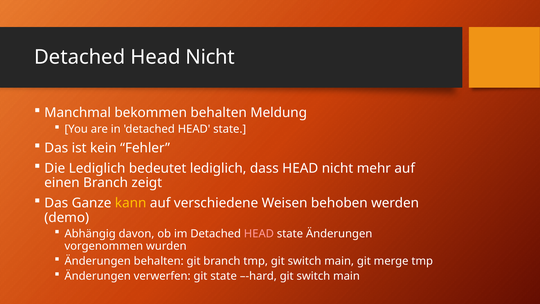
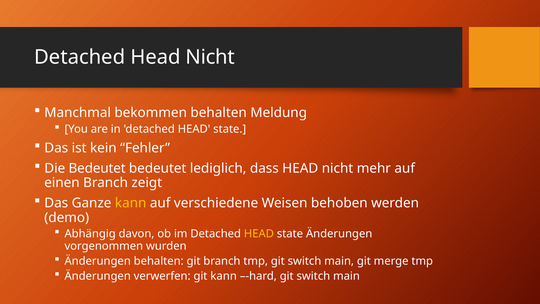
Die Lediglich: Lediglich -> Bedeutet
HEAD at (259, 234) colour: pink -> yellow
git state: state -> kann
